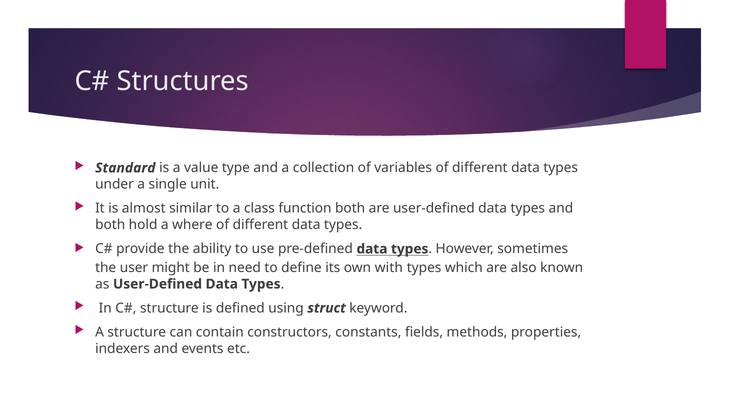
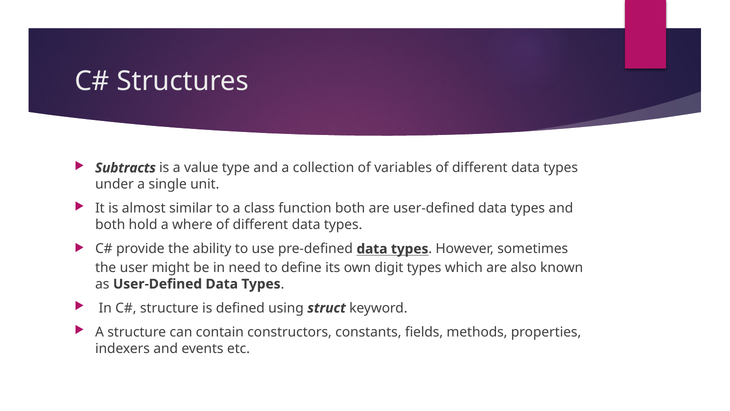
Standard: Standard -> Subtracts
with: with -> digit
